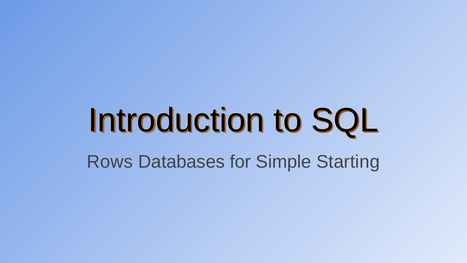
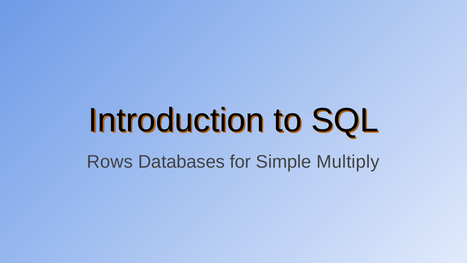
Starting: Starting -> Multiply
